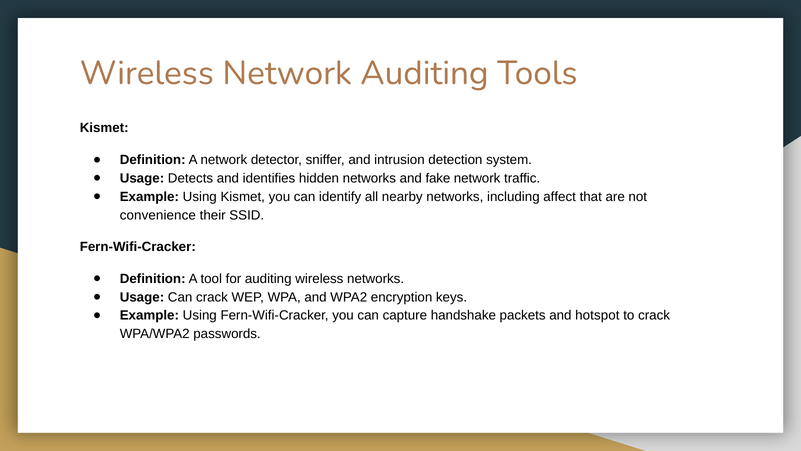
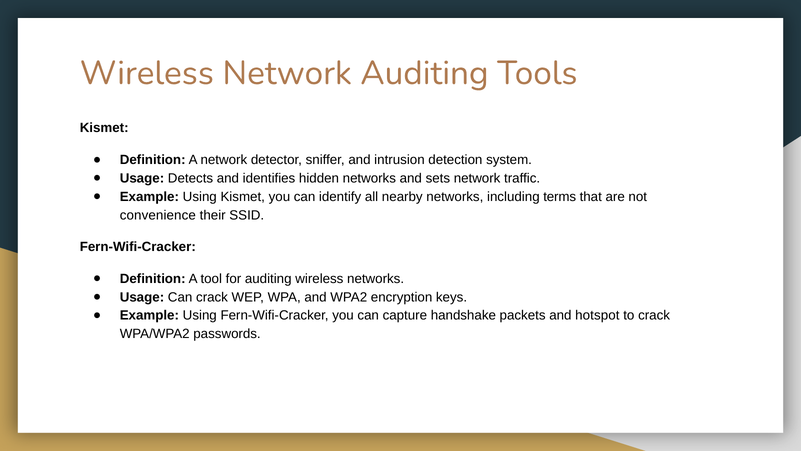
fake: fake -> sets
affect: affect -> terms
